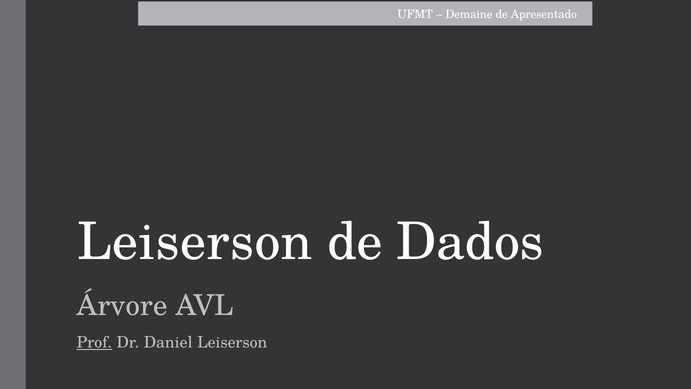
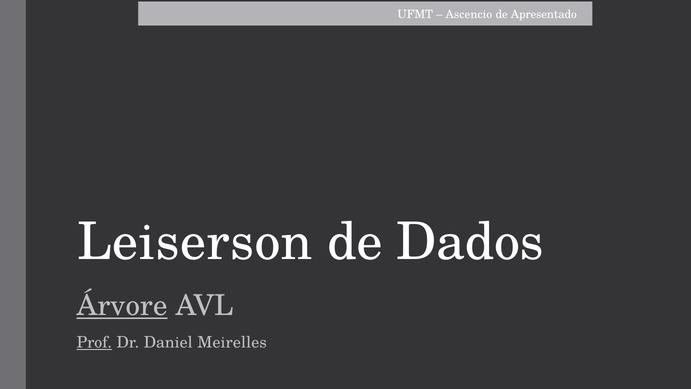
Demaine: Demaine -> Ascencio
Árvore underline: none -> present
Daniel Leiserson: Leiserson -> Meirelles
